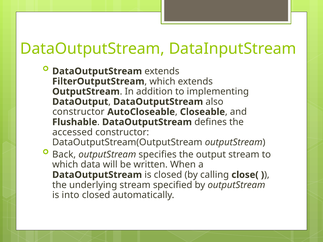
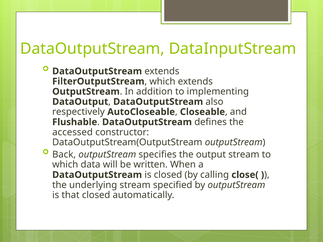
constructor at (78, 112): constructor -> respectively
into: into -> that
